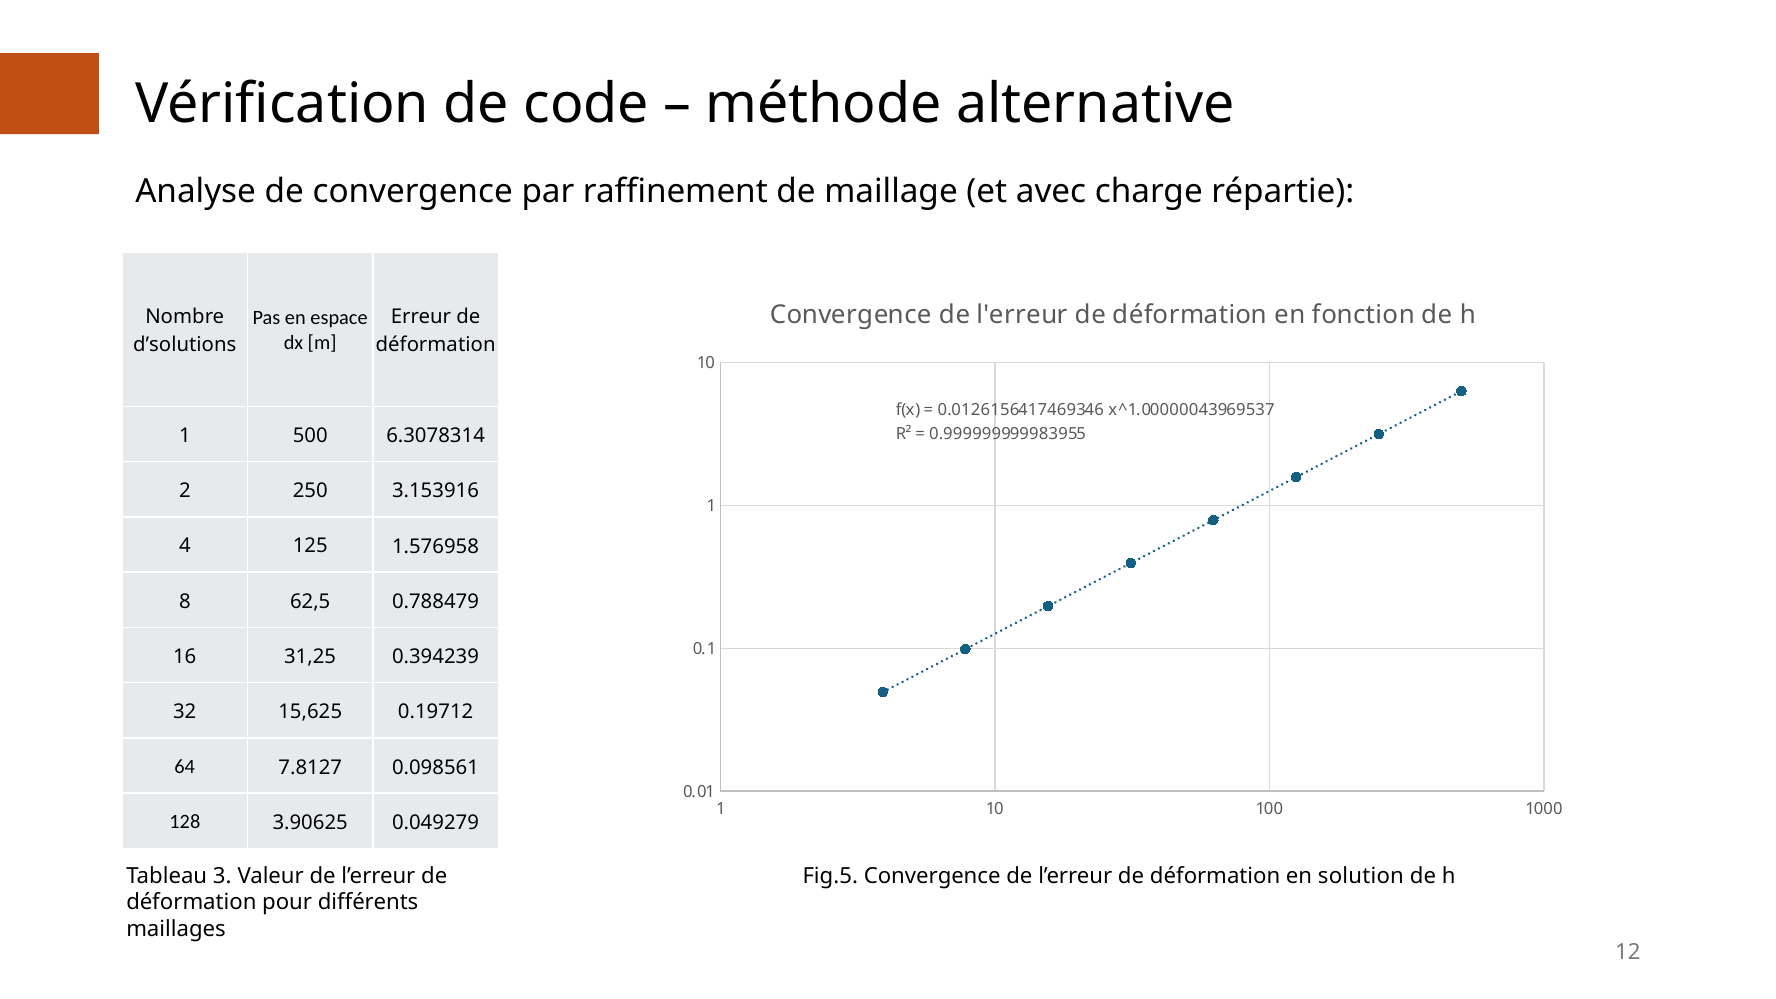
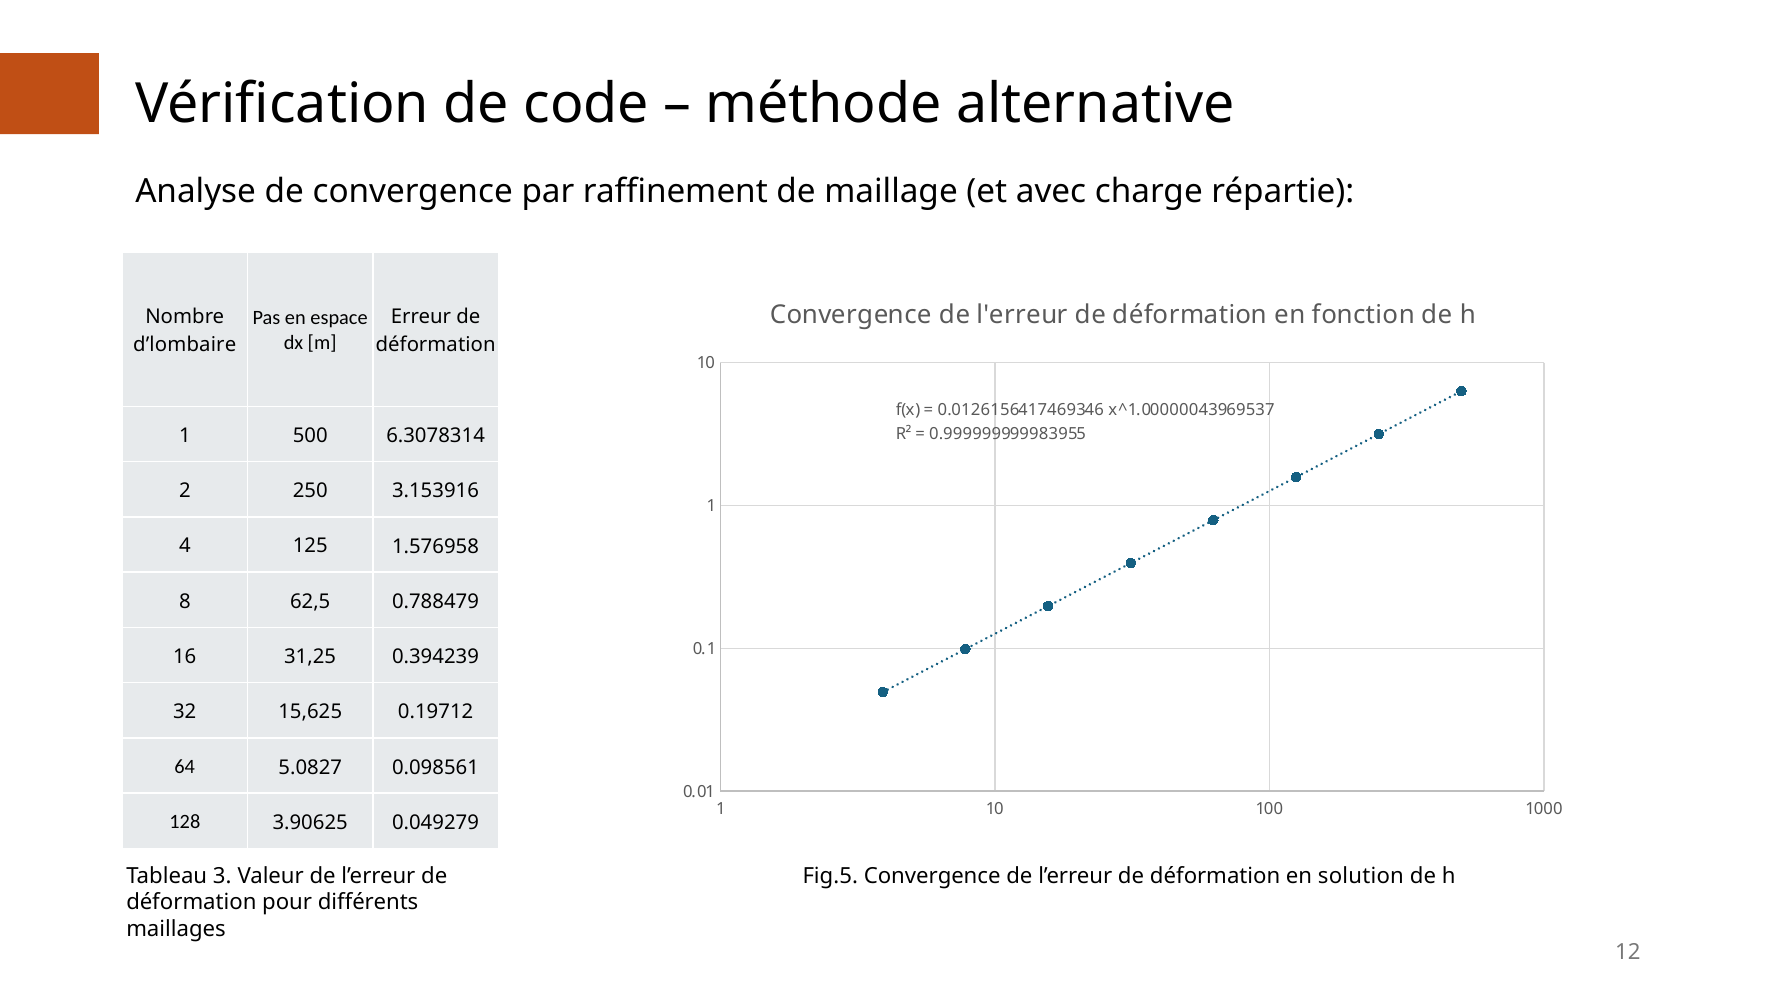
d’solutions: d’solutions -> d’lombaire
7.8127: 7.8127 -> 5.0827
